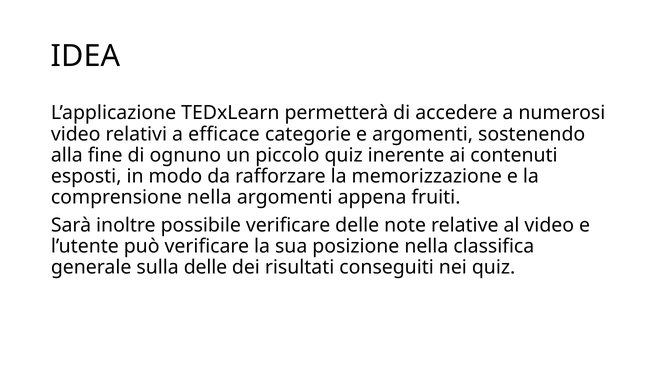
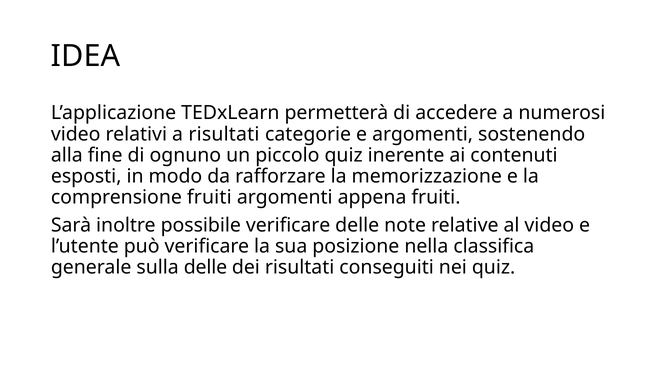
a efficace: efficace -> risultati
comprensione nella: nella -> fruiti
